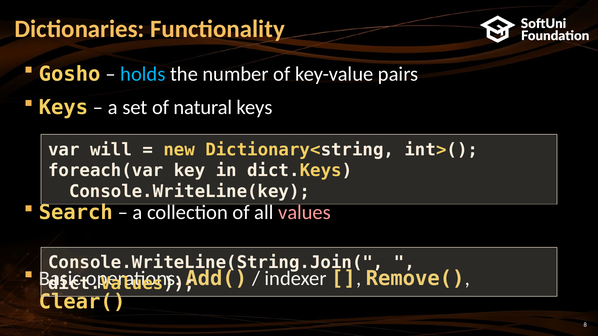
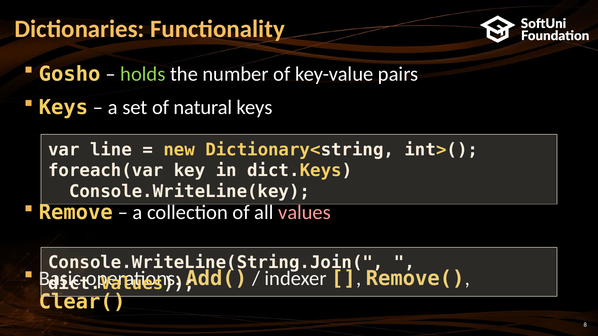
holds colour: light blue -> light green
will: will -> line
Search: Search -> Remove
